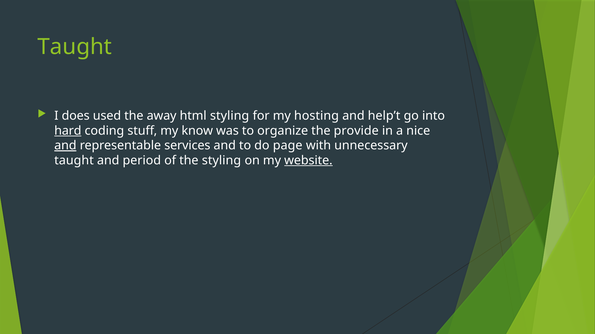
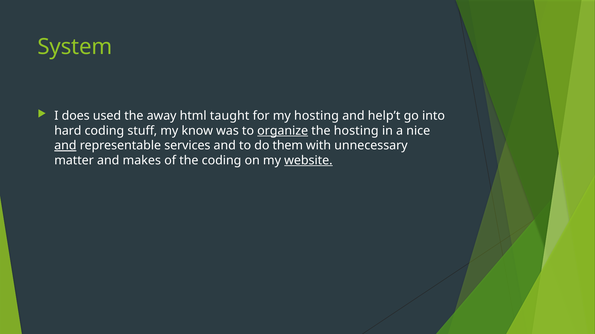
Taught at (75, 47): Taught -> System
html styling: styling -> taught
hard underline: present -> none
organize underline: none -> present
the provide: provide -> hosting
page: page -> them
taught at (74, 161): taught -> matter
period: period -> makes
the styling: styling -> coding
